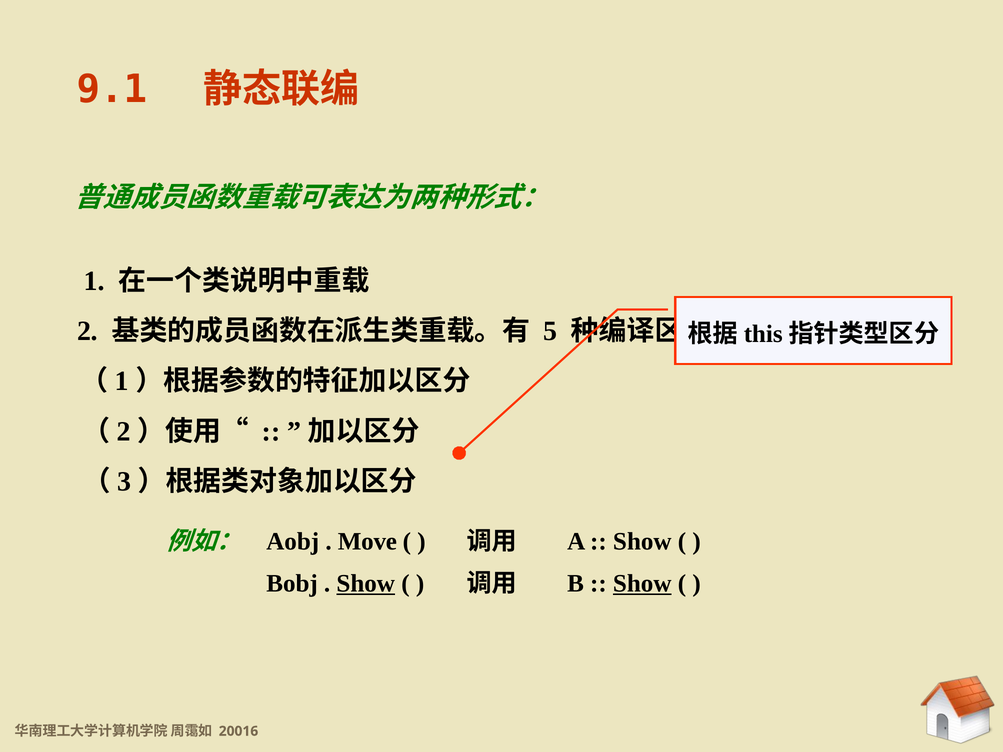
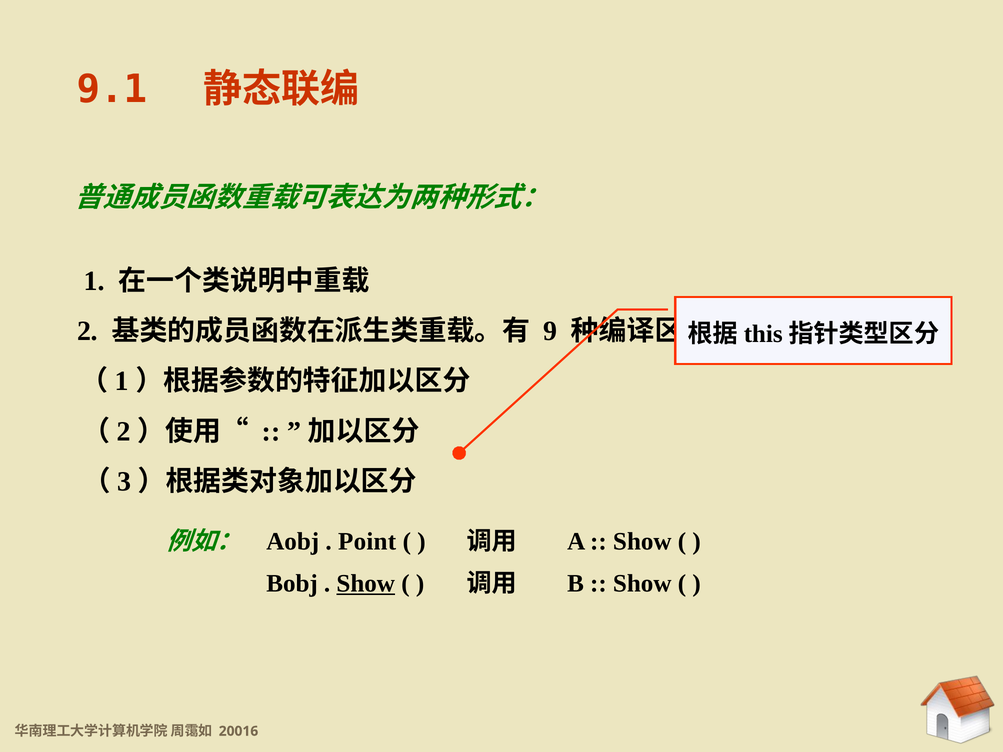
5: 5 -> 9
Move: Move -> Point
Show at (642, 584) underline: present -> none
